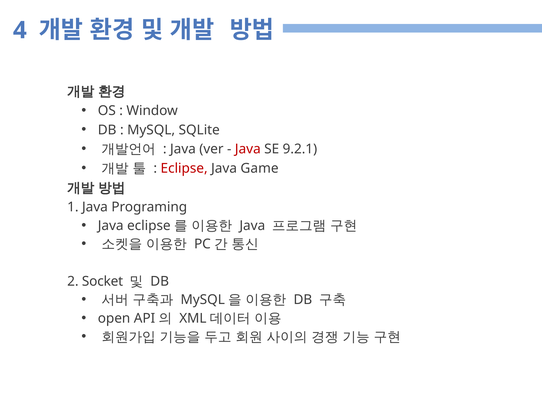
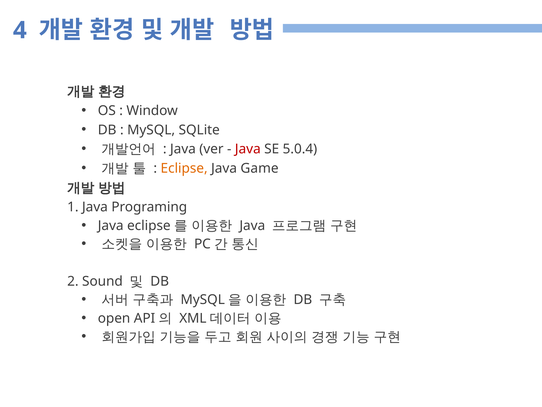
9.2.1: 9.2.1 -> 5.0.4
Eclipse colour: red -> orange
Socket: Socket -> Sound
